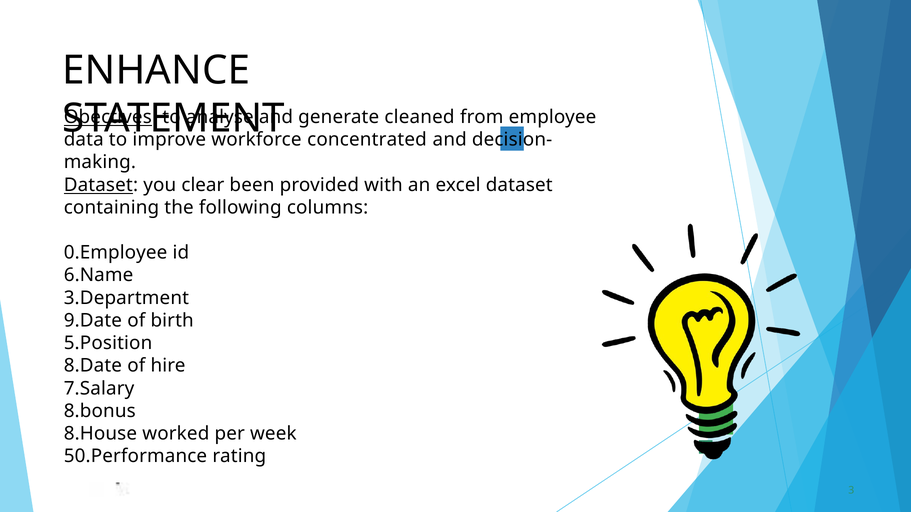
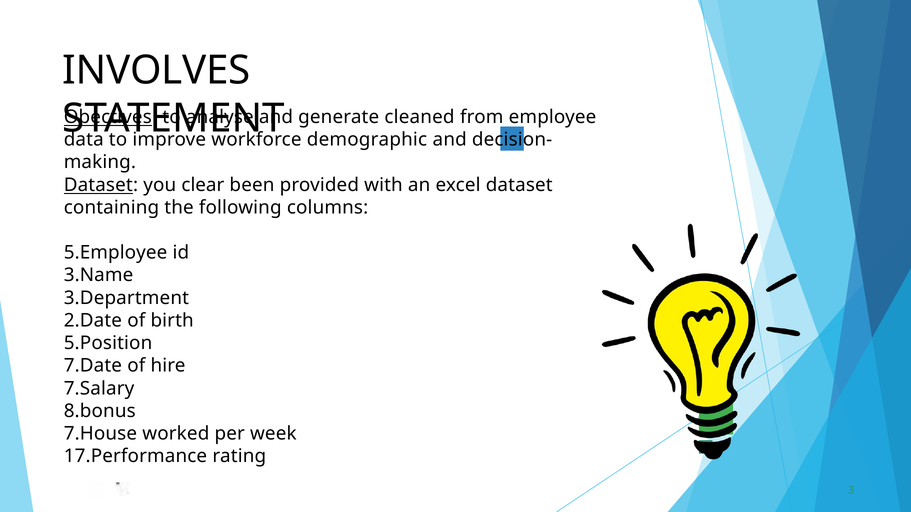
ENHANCE: ENHANCE -> INVOLVES
concentrated: concentrated -> demographic
0.Employee: 0.Employee -> 5.Employee
6.Name: 6.Name -> 3.Name
9.Date: 9.Date -> 2.Date
8.Date: 8.Date -> 7.Date
8.House: 8.House -> 7.House
50.Performance: 50.Performance -> 17.Performance
